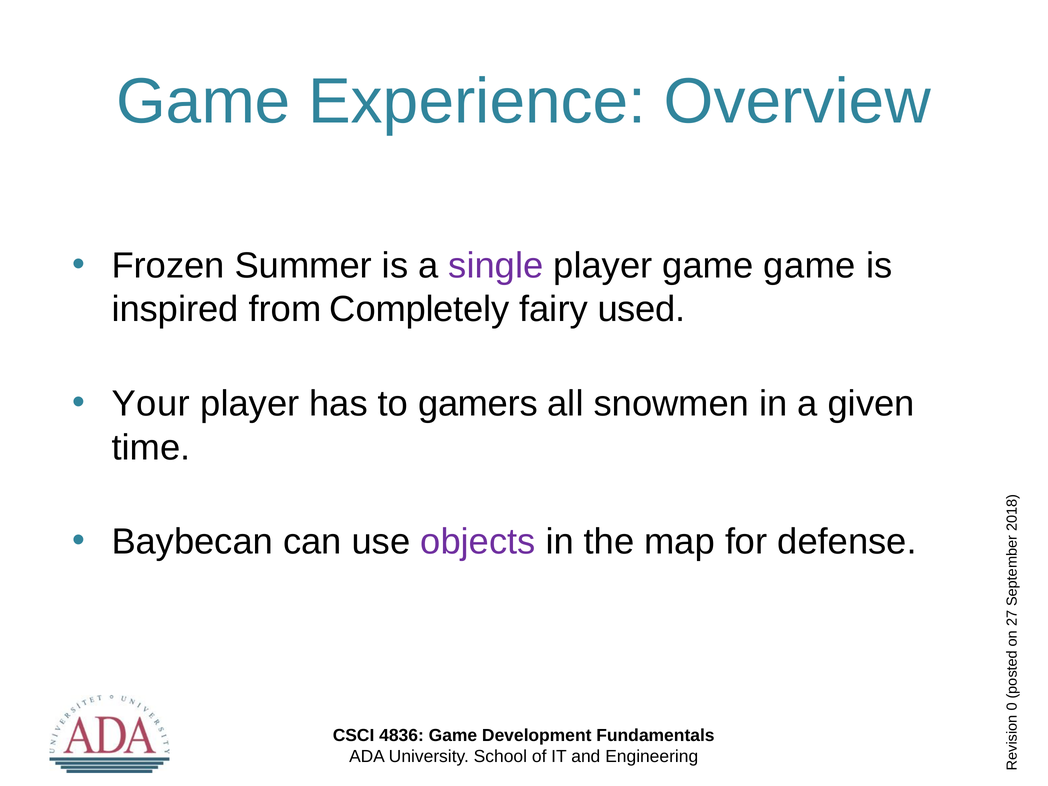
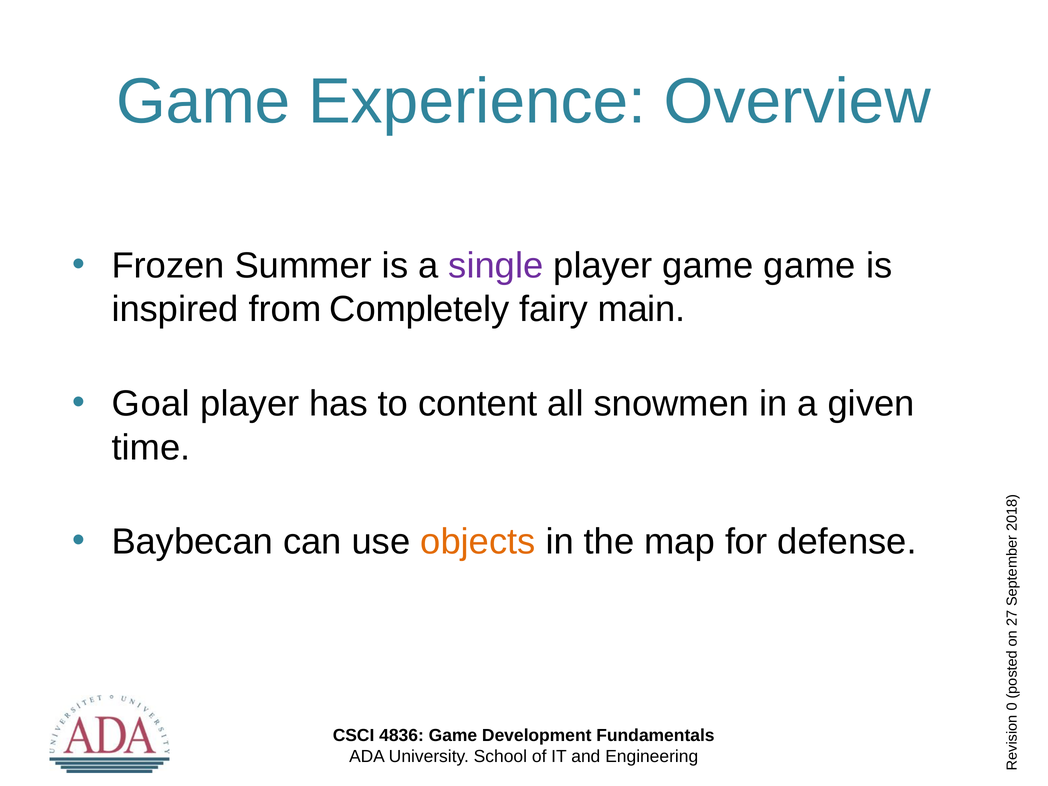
used: used -> main
Your: Your -> Goal
gamers: gamers -> content
objects colour: purple -> orange
